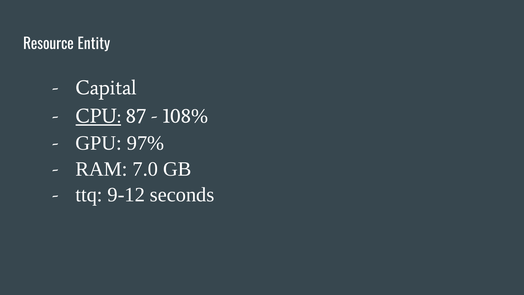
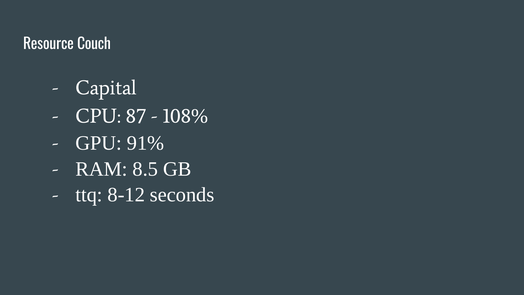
Entity: Entity -> Couch
CPU underline: present -> none
97%: 97% -> 91%
7.0: 7.0 -> 8.5
9-12: 9-12 -> 8-12
